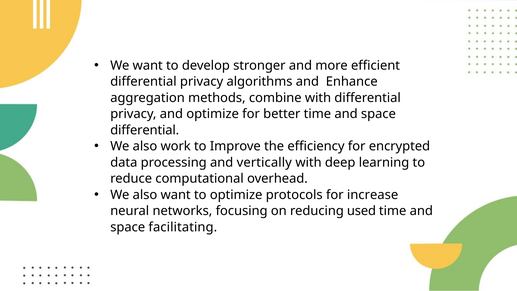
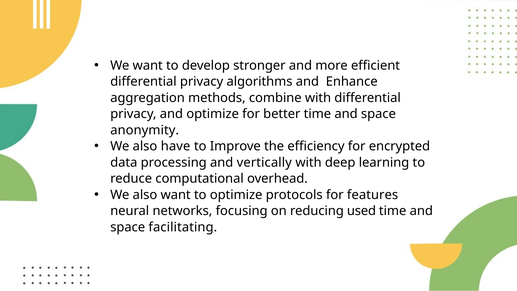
differential at (145, 130): differential -> anonymity
work: work -> have
increase: increase -> features
